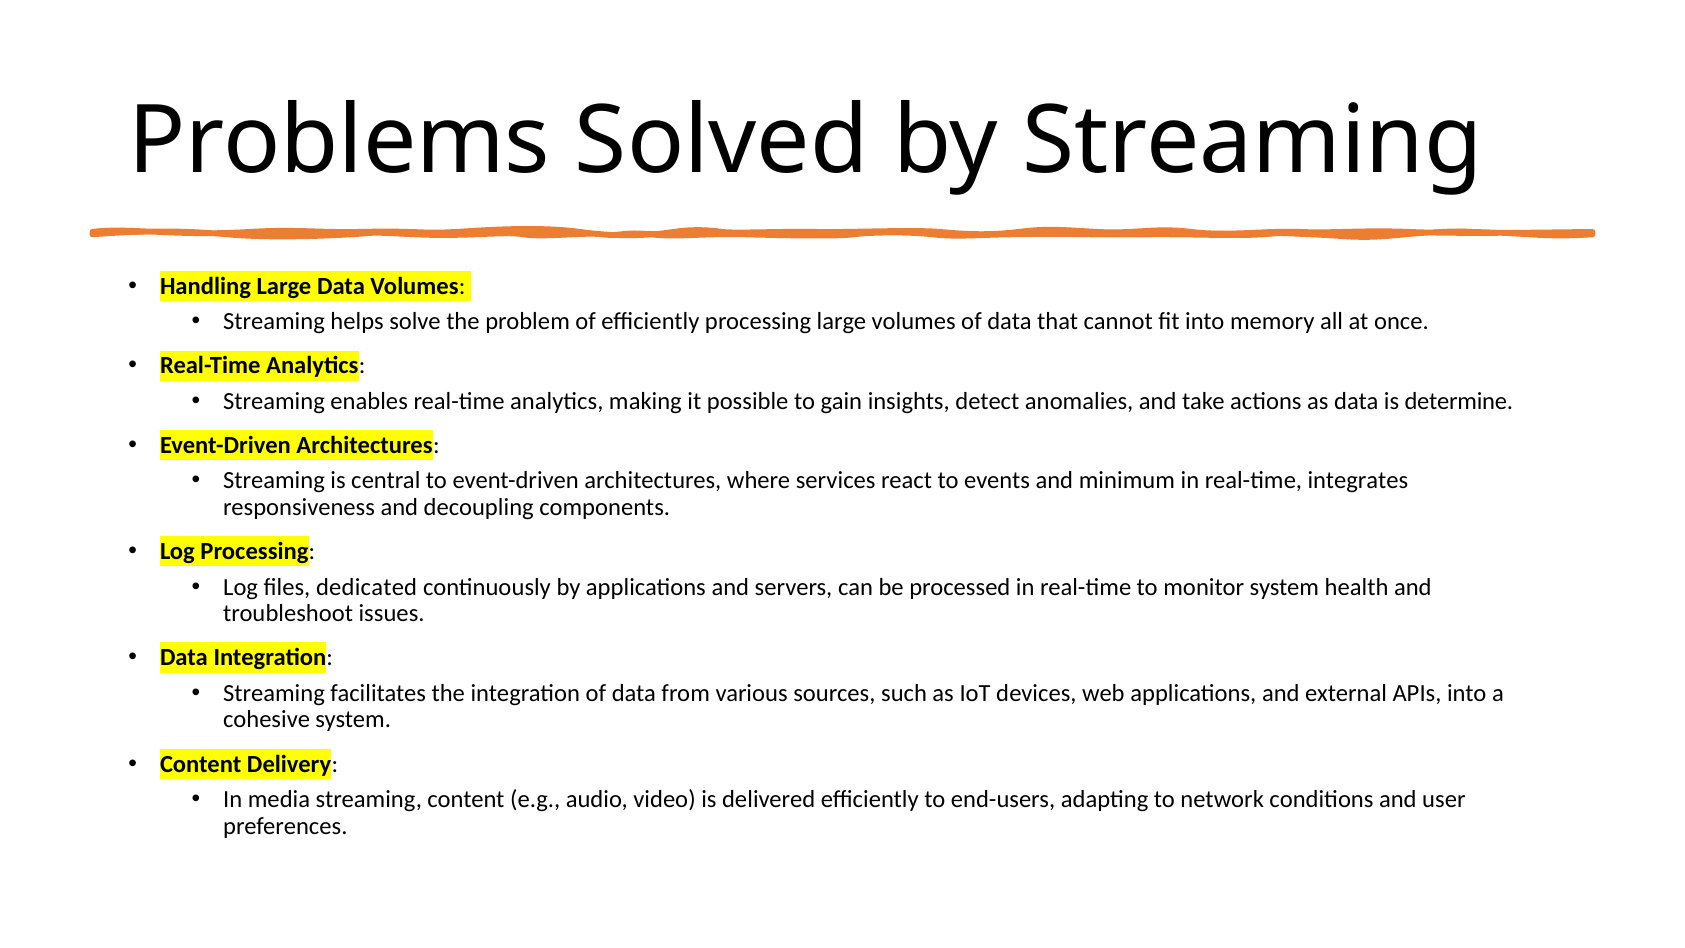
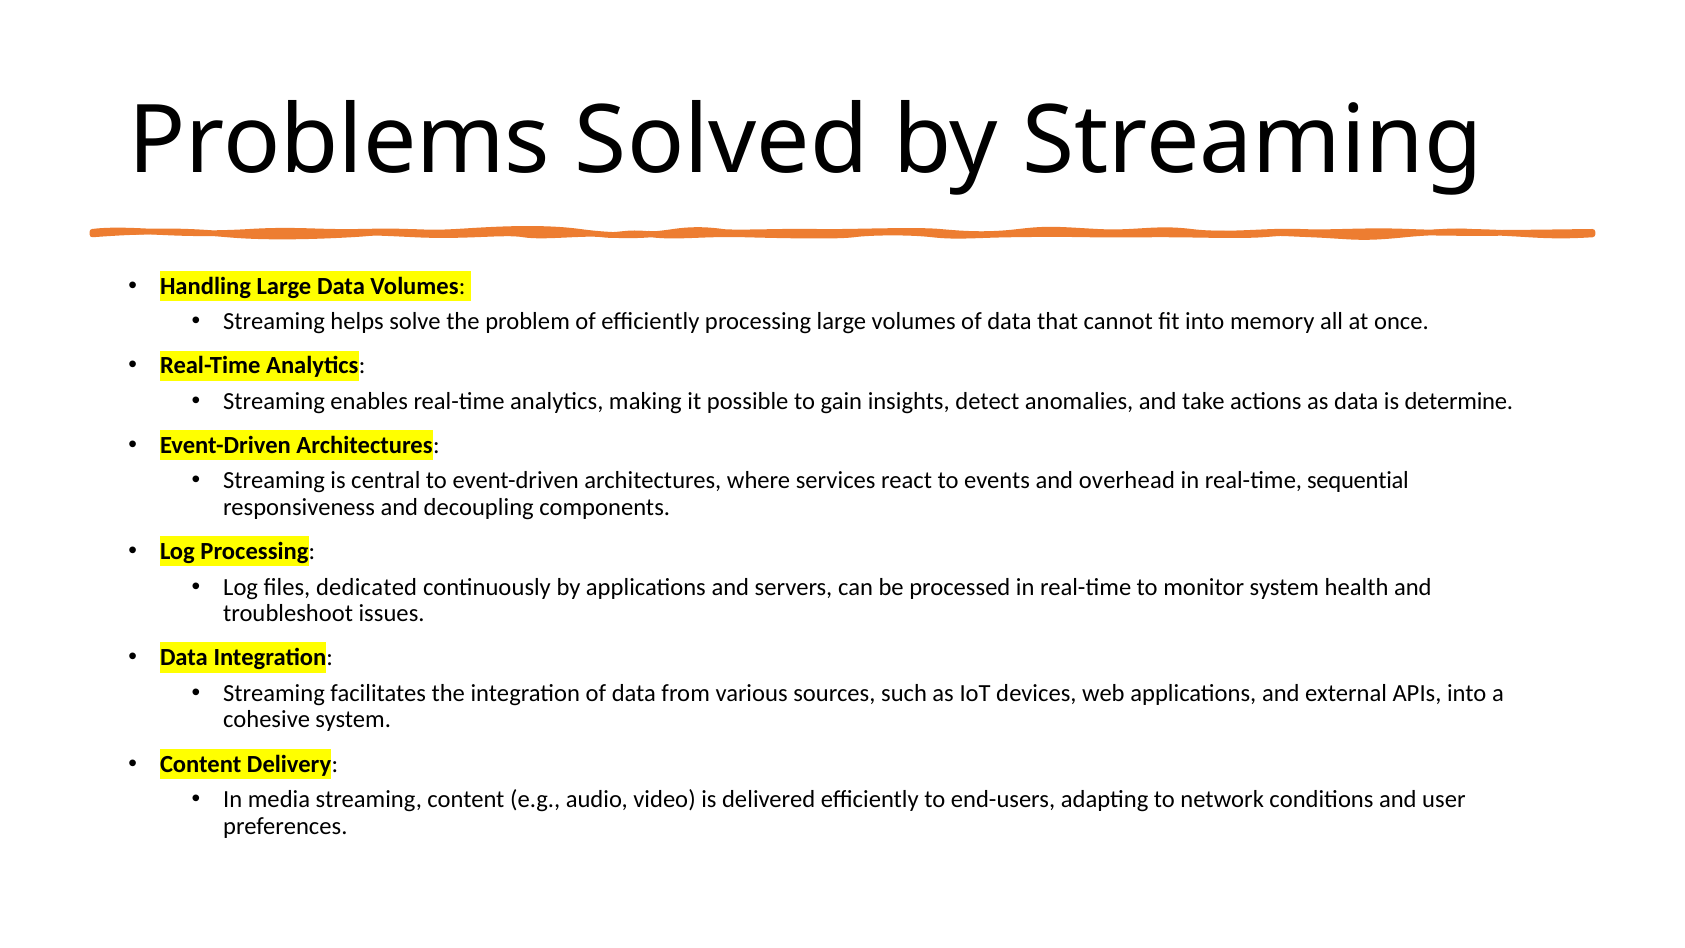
minimum: minimum -> overhead
integrates: integrates -> sequential
